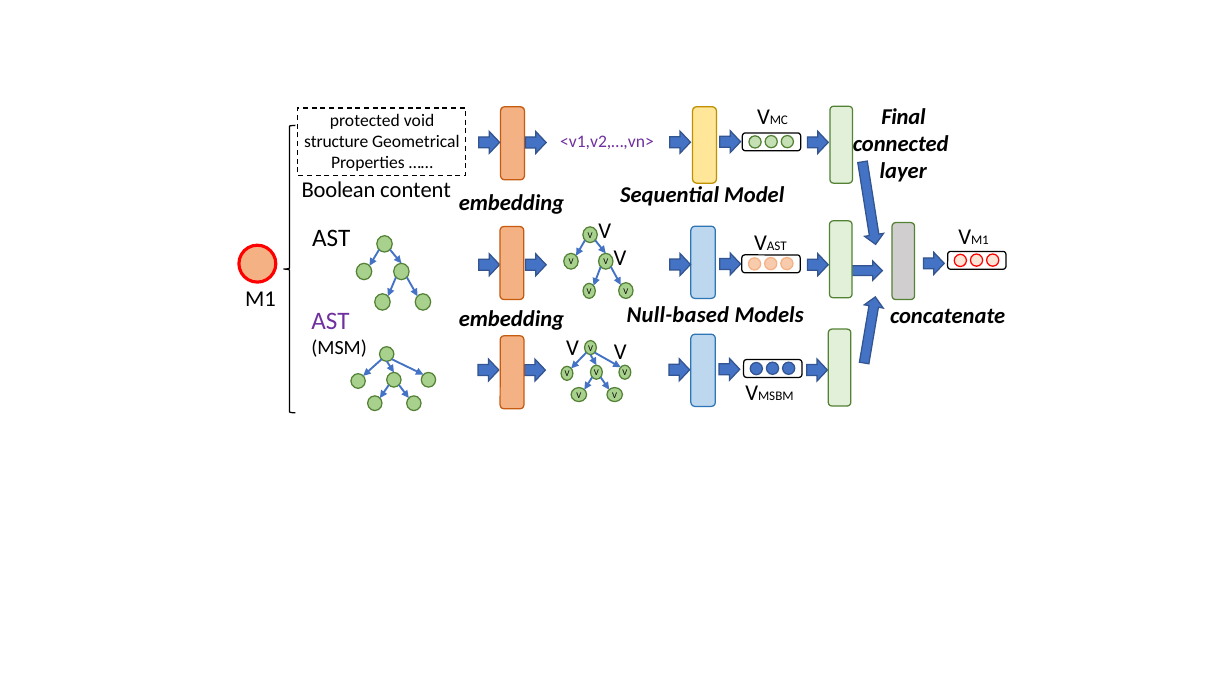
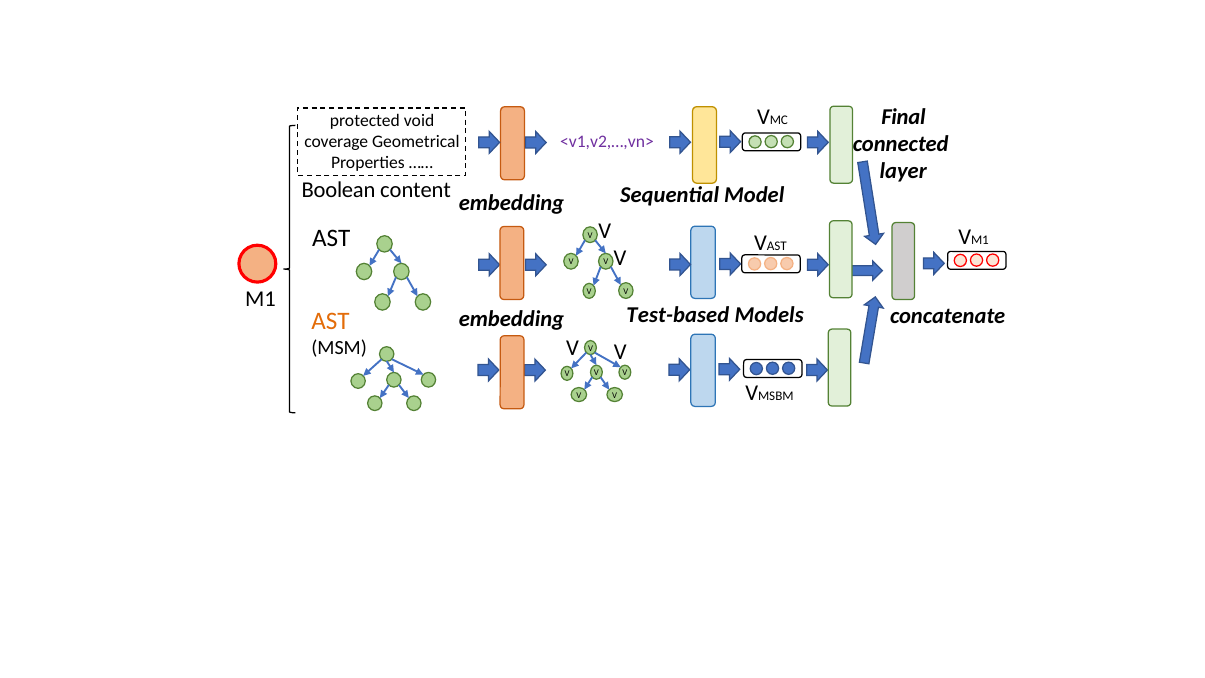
structure: structure -> coverage
Null-based: Null-based -> Test-based
AST at (330, 322) colour: purple -> orange
